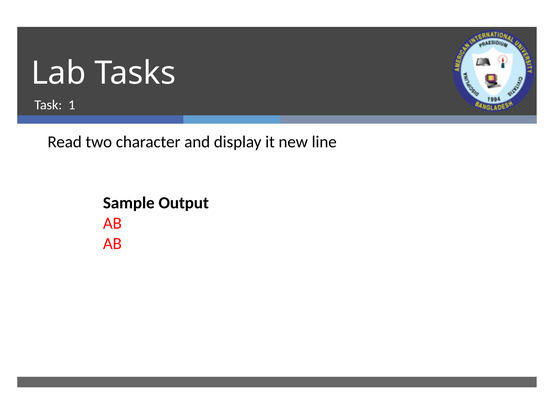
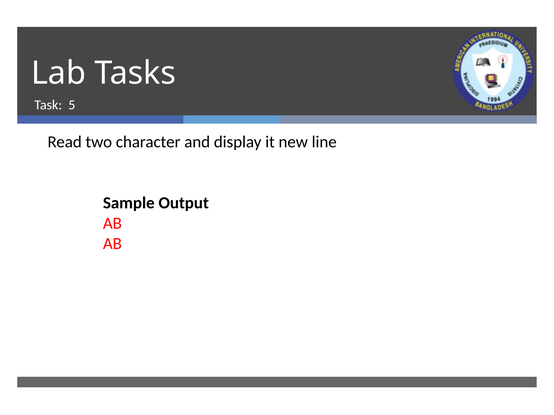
1: 1 -> 5
